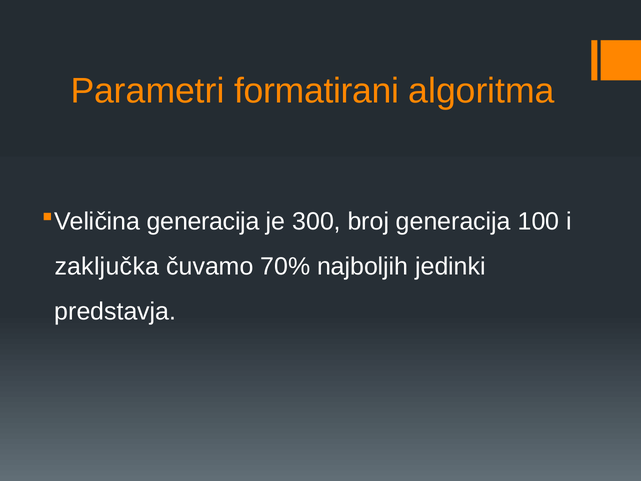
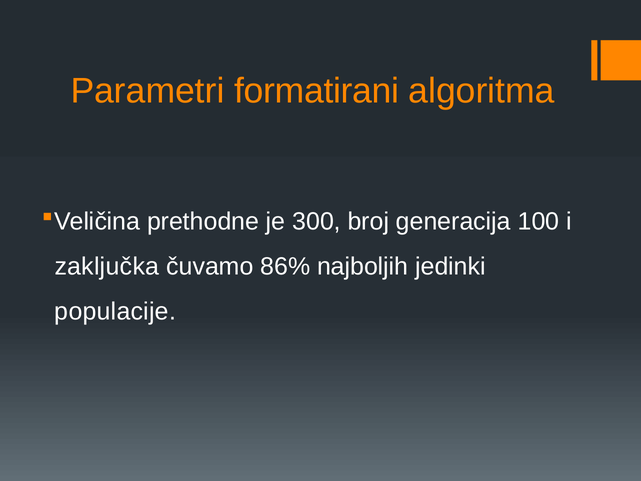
generacija at (203, 221): generacija -> prethodne
70%: 70% -> 86%
predstavja: predstavja -> populacije
